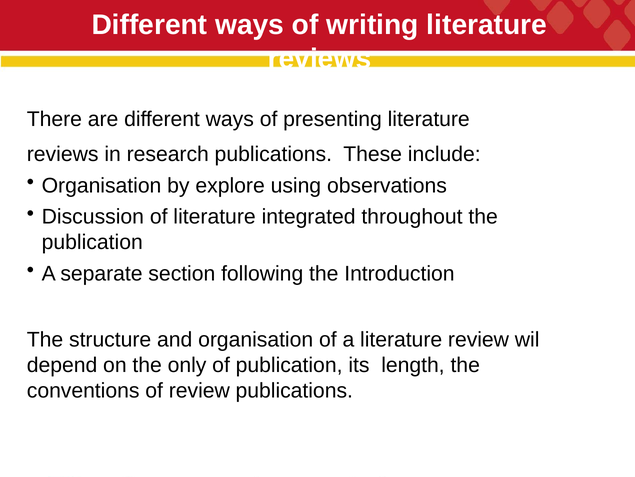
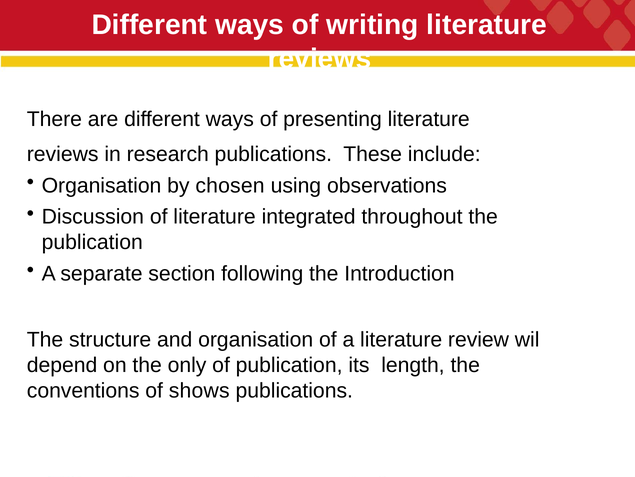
explore: explore -> chosen
of review: review -> shows
